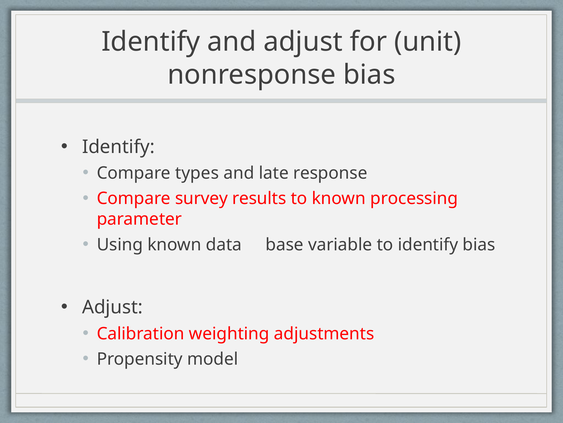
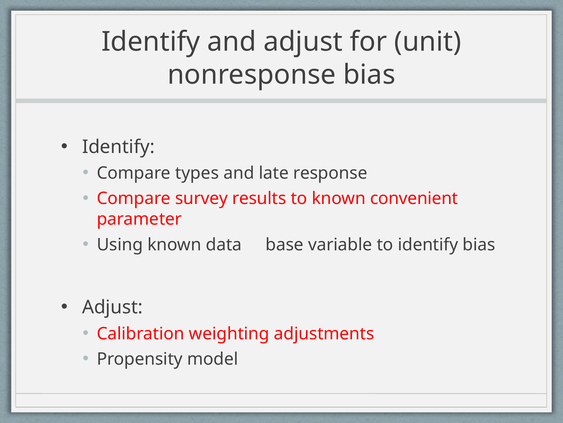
processing: processing -> convenient
